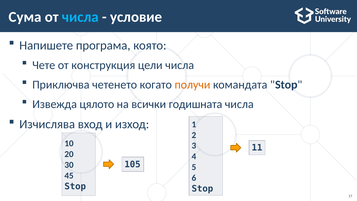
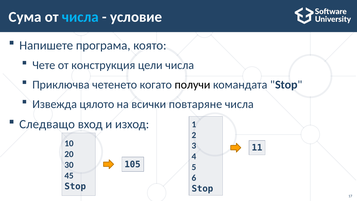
получи colour: orange -> black
годишната: годишната -> повтаряне
Изчислява: Изчислява -> Следващо
